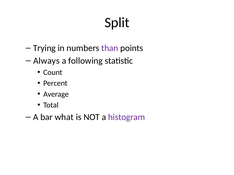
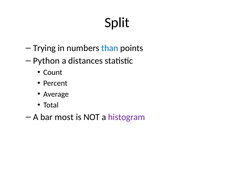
than colour: purple -> blue
Always: Always -> Python
following: following -> distances
what: what -> most
